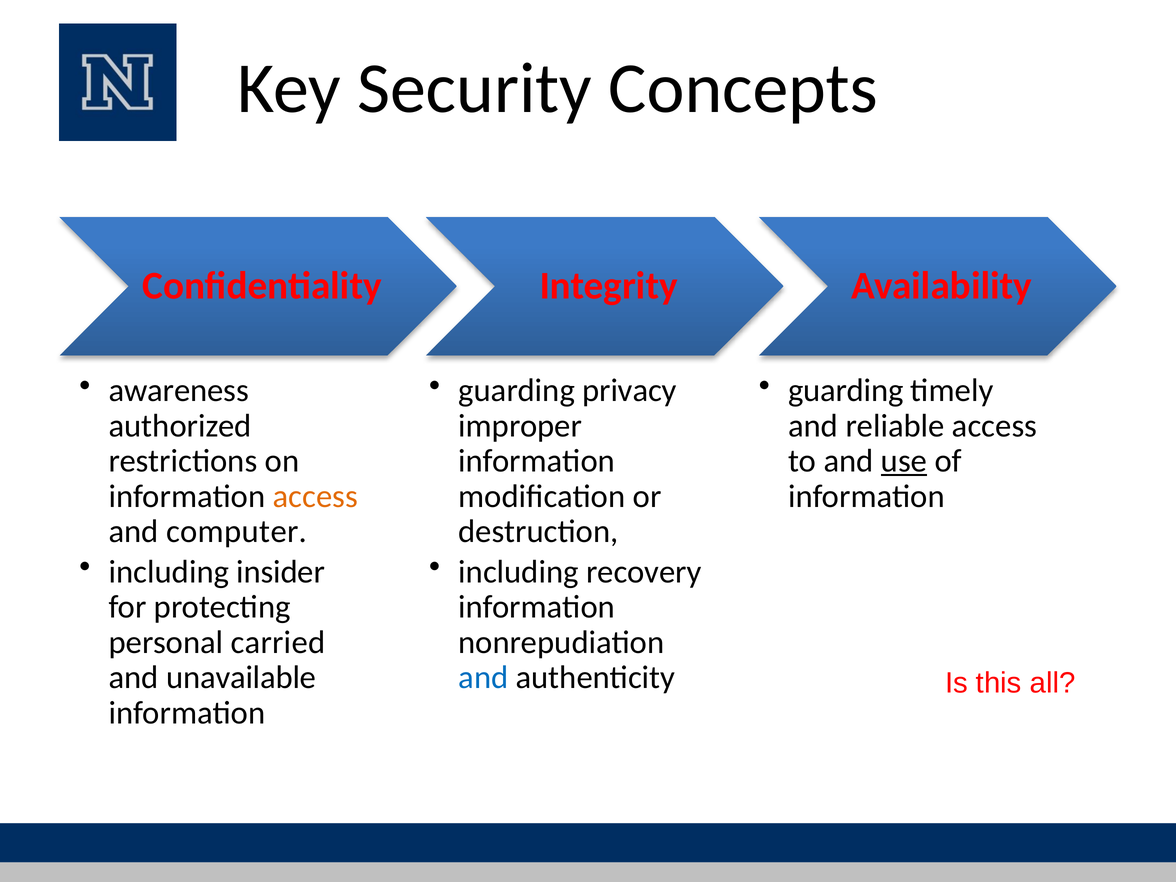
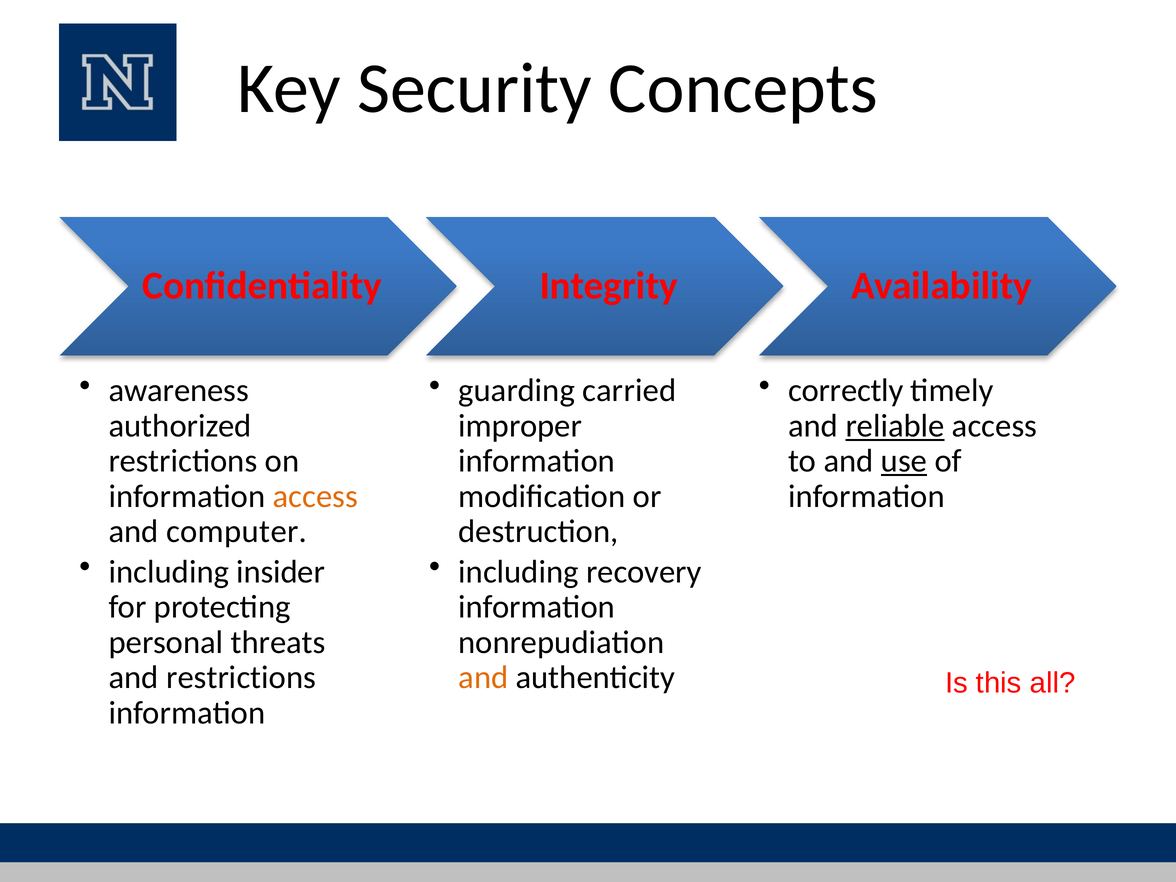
privacy: privacy -> carried
guarding at (846, 391): guarding -> correctly
reliable underline: none -> present
carried: carried -> threats
and unavailable: unavailable -> restrictions
and at (483, 678) colour: blue -> orange
